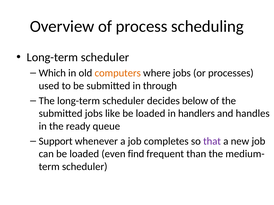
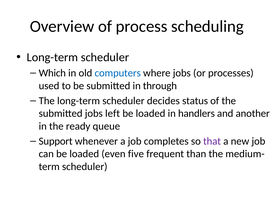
computers colour: orange -> blue
below: below -> status
like: like -> left
handles: handles -> another
find: find -> five
